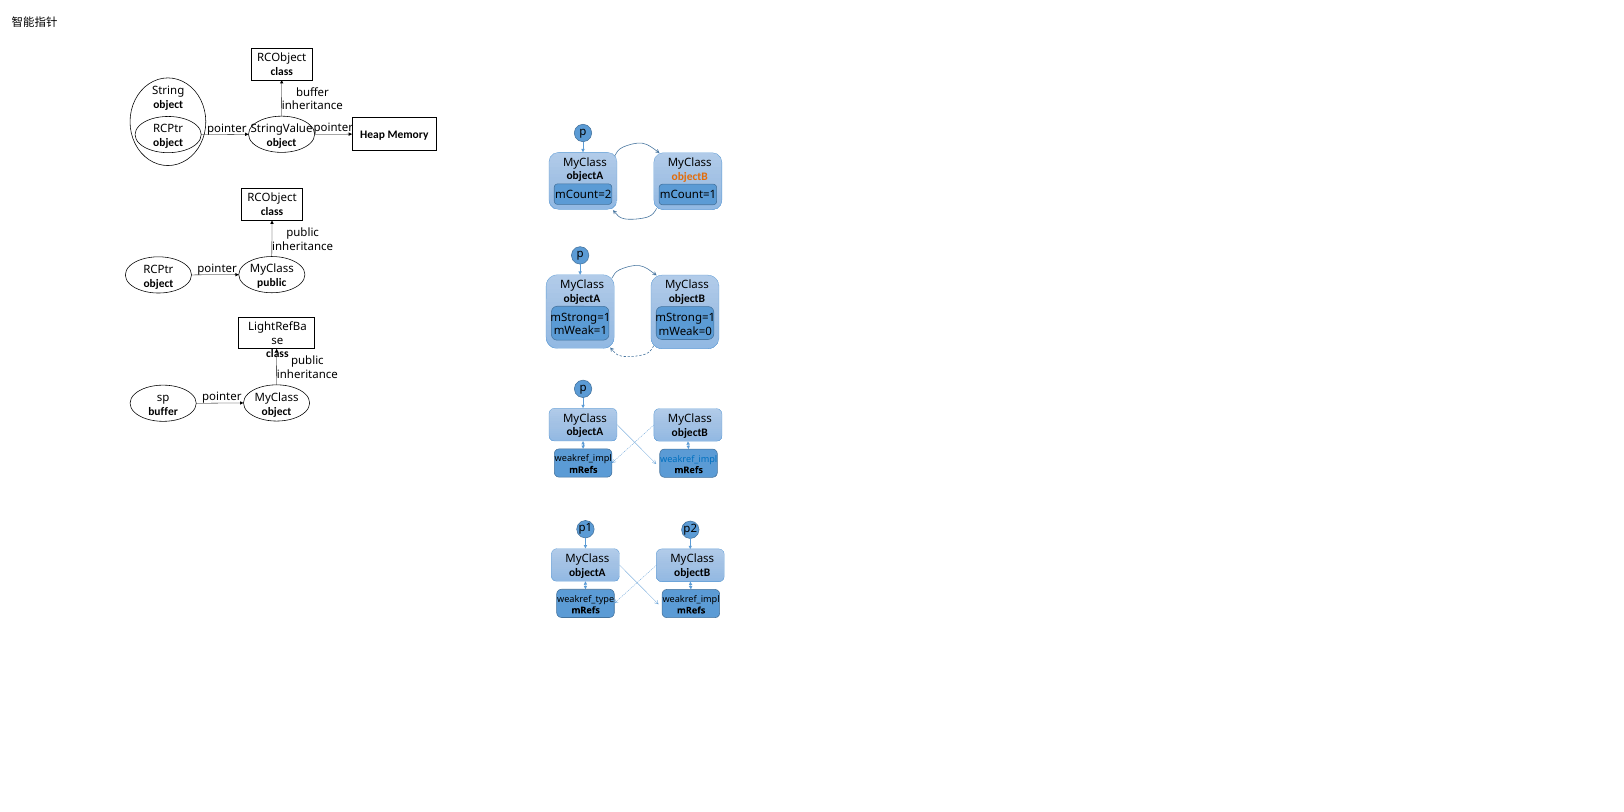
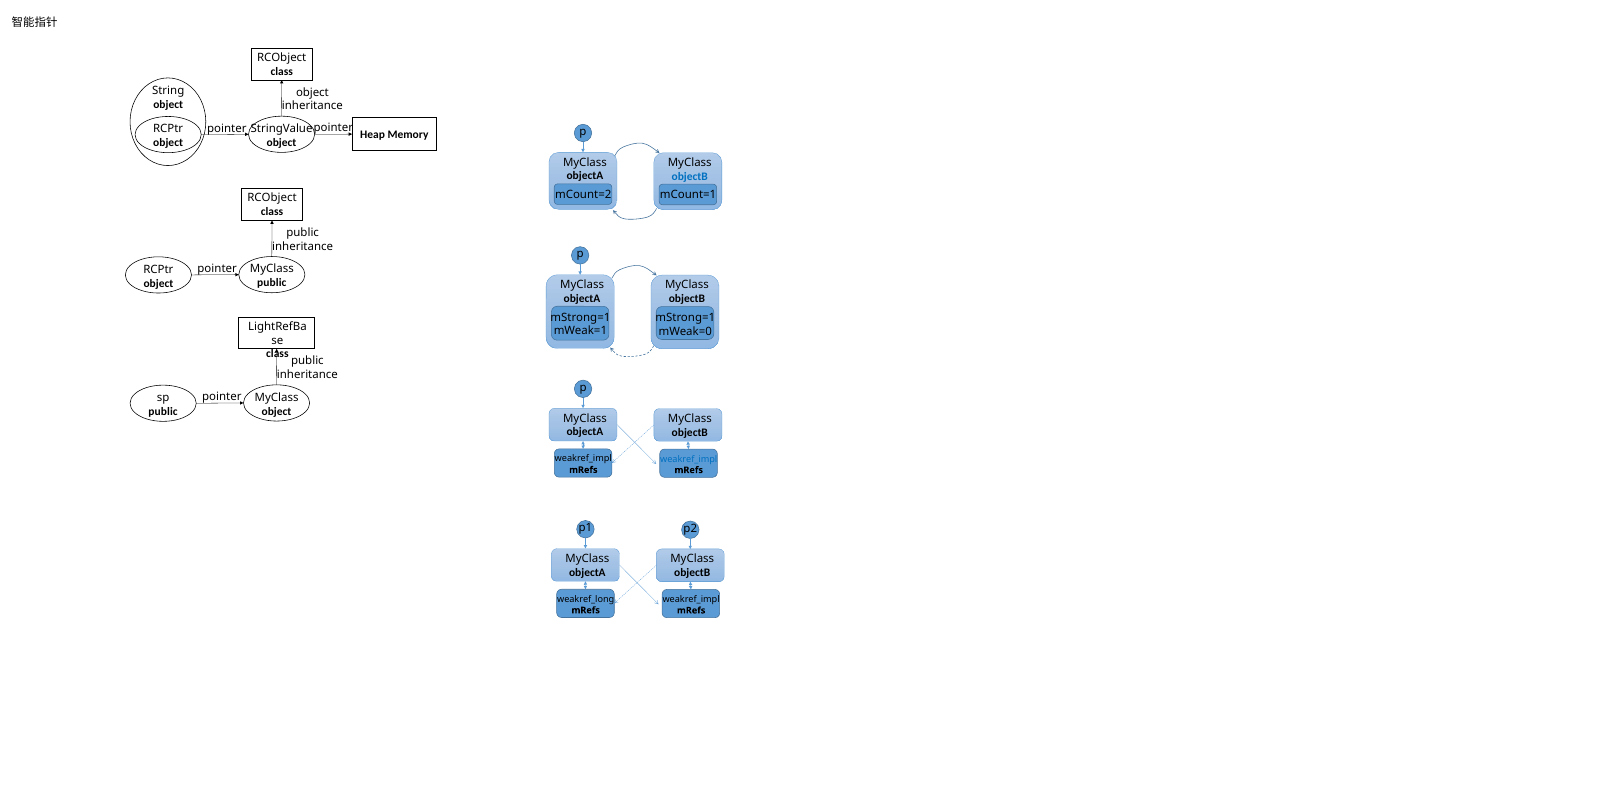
buffer at (312, 92): buffer -> object
objectB at (690, 176) colour: orange -> blue
buffer at (163, 412): buffer -> public
weakref_type: weakref_type -> weakref_long
